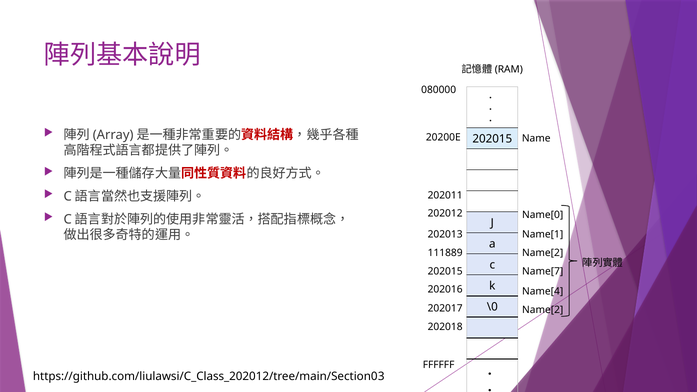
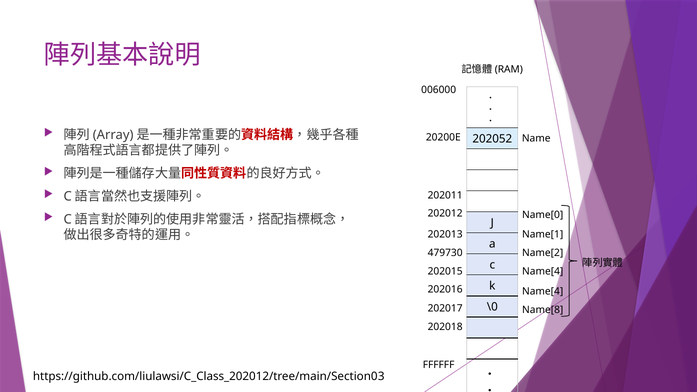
080000: 080000 -> 006000
202015 at (492, 139): 202015 -> 202052
111889: 111889 -> 479730
Name[7 at (543, 272): Name[7 -> Name[4
Name[2 at (543, 310): Name[2 -> Name[8
